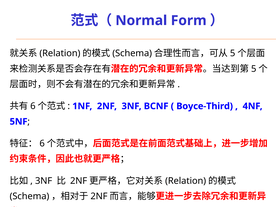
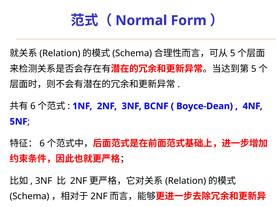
Boyce-Third: Boyce-Third -> Boyce-Dean
